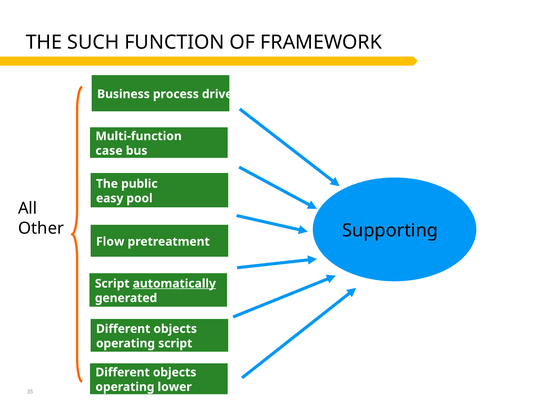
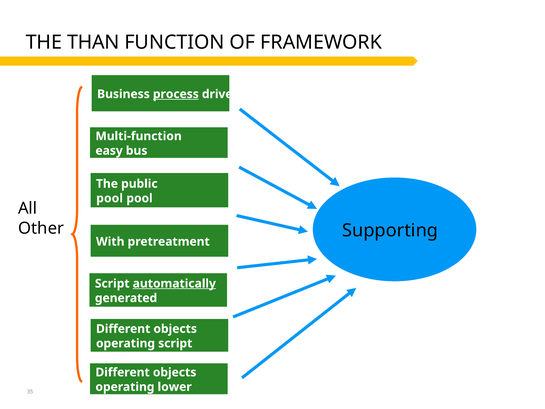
SUCH: SUCH -> THAN
process underline: none -> present
case: case -> easy
easy at (110, 198): easy -> pool
Flow: Flow -> With
